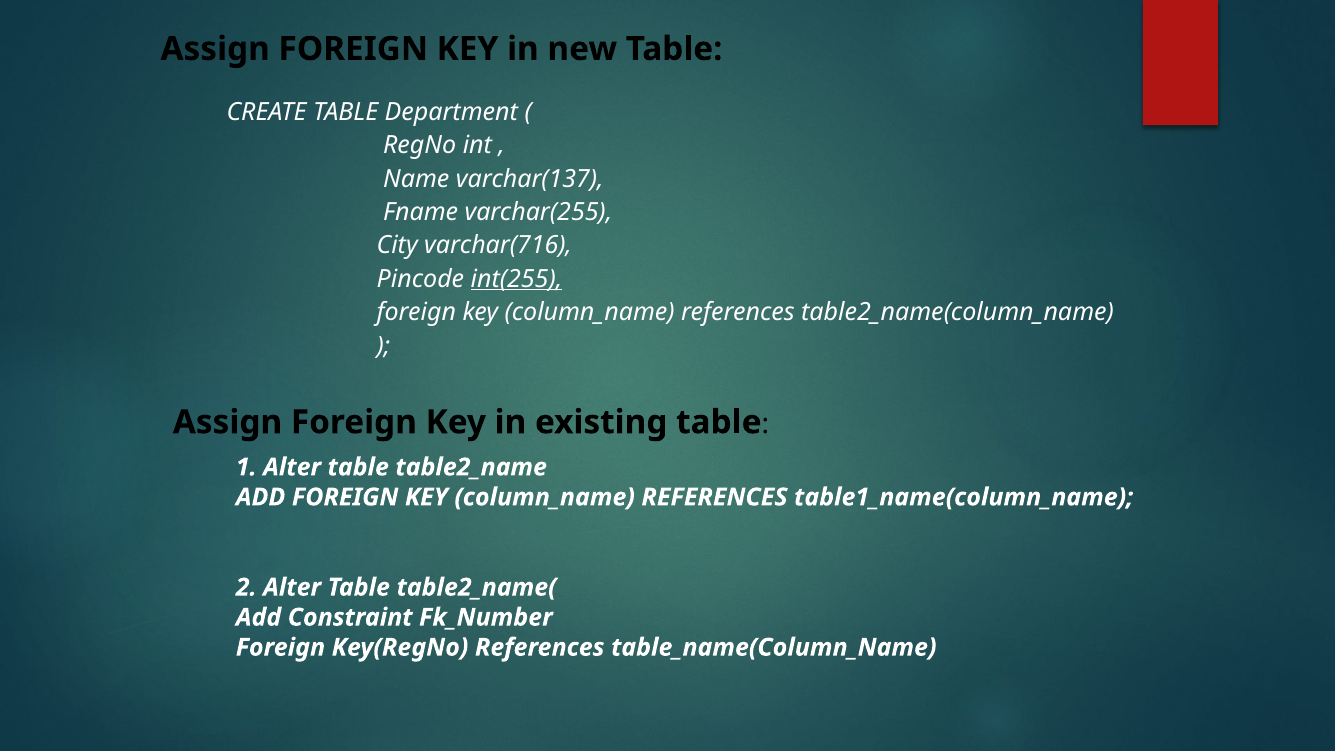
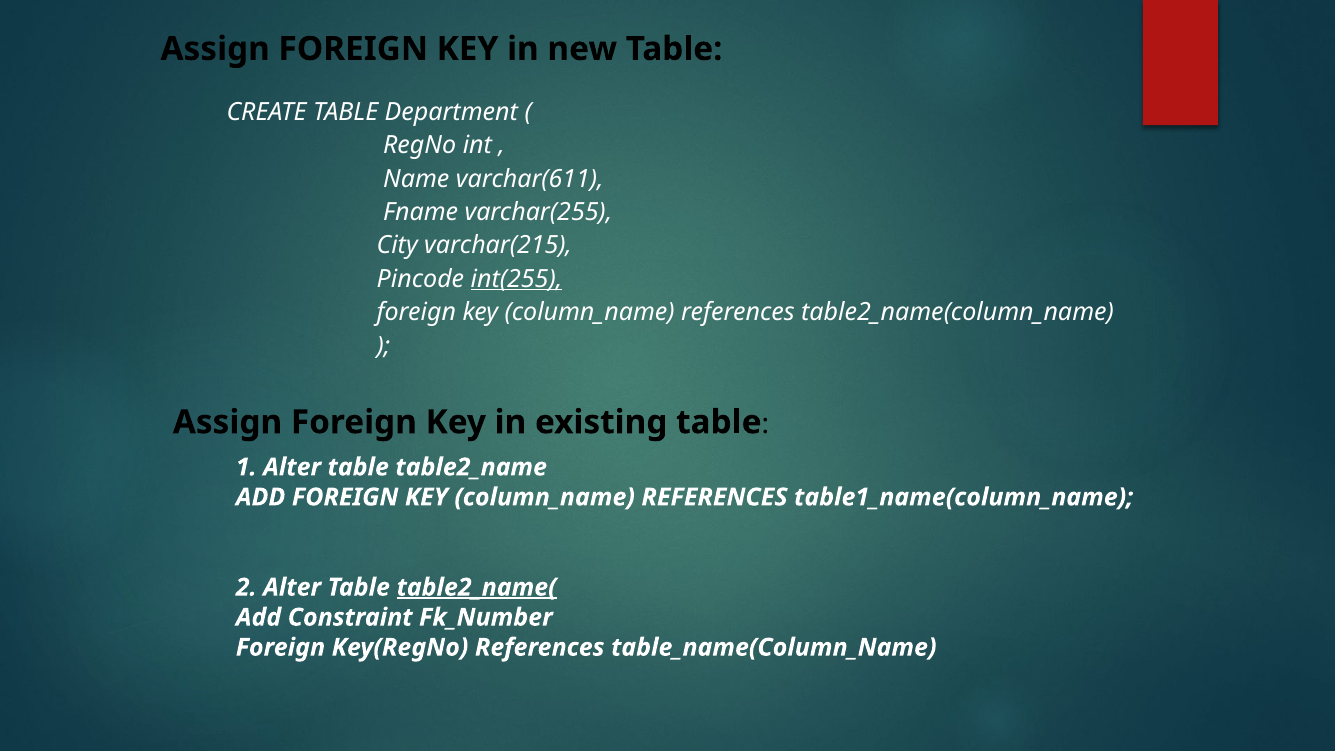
varchar(137: varchar(137 -> varchar(611
varchar(716: varchar(716 -> varchar(215
table2_name( underline: none -> present
